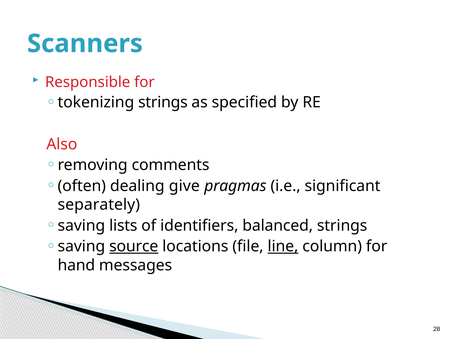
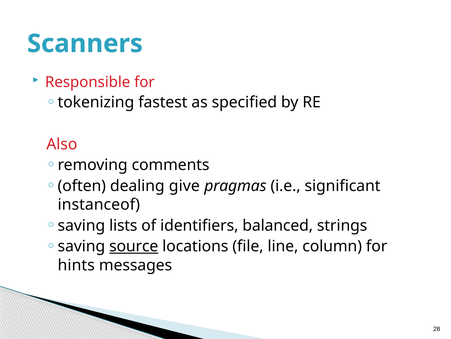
tokenizing strings: strings -> fastest
separately: separately -> instanceof
line underline: present -> none
hand: hand -> hints
